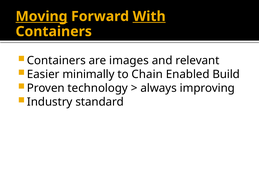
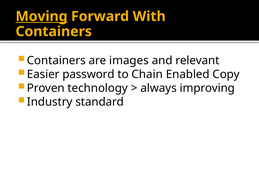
With underline: present -> none
minimally: minimally -> password
Build: Build -> Copy
